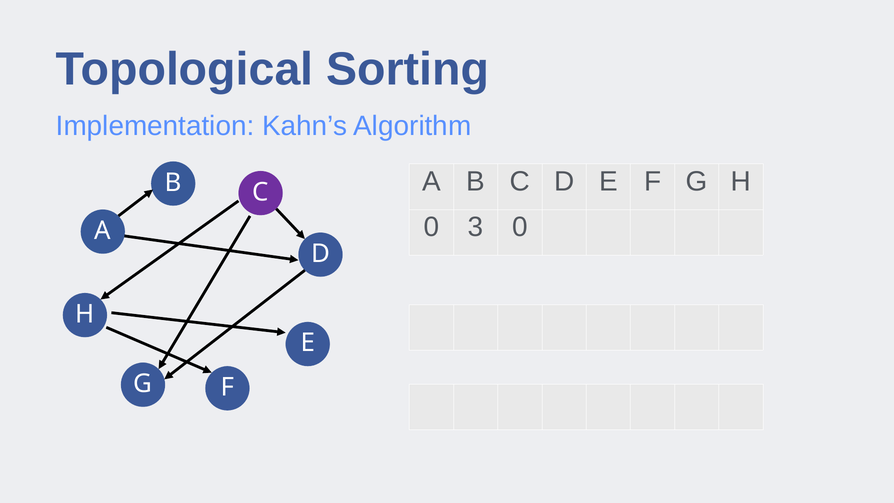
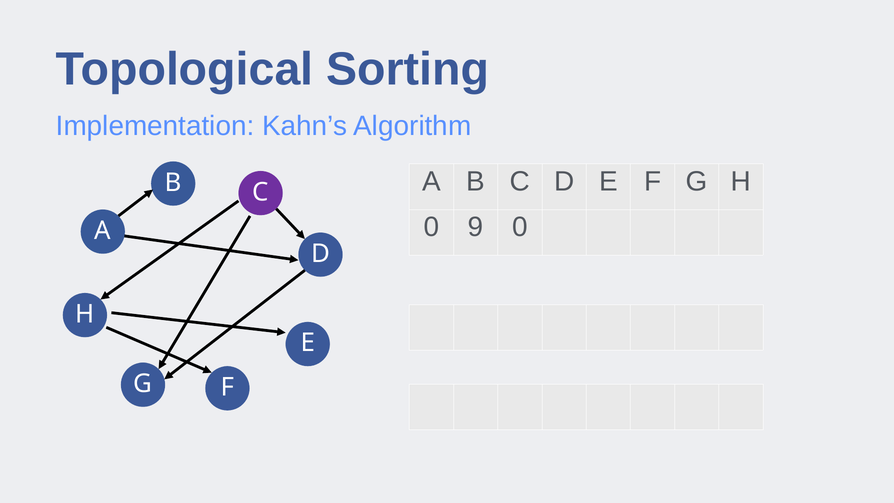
3: 3 -> 9
